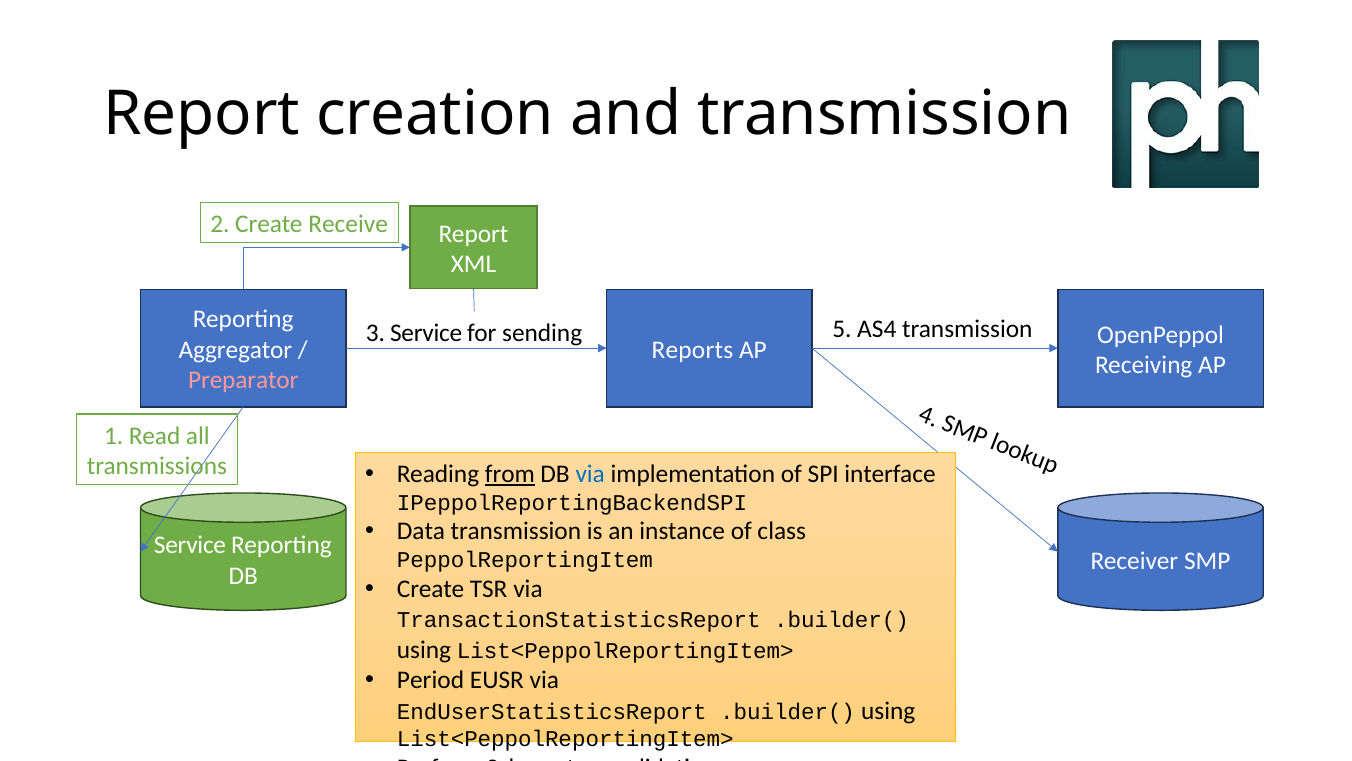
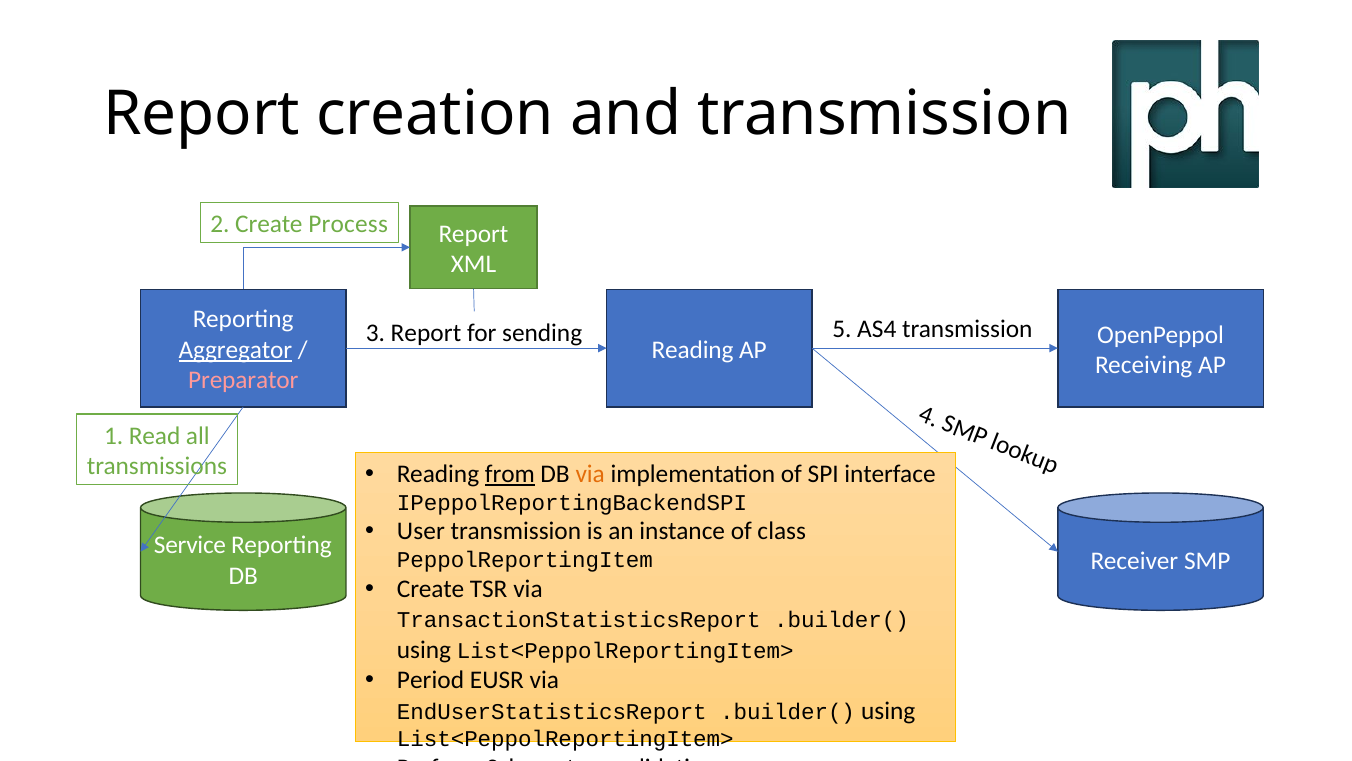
Receive: Receive -> Process
3 Service: Service -> Report
Aggregator underline: none -> present
Reports at (692, 350): Reports -> Reading
via at (590, 474) colour: blue -> orange
Data: Data -> User
